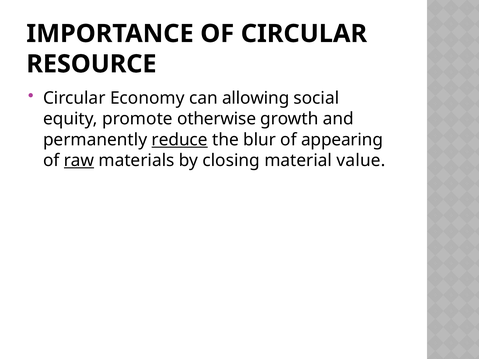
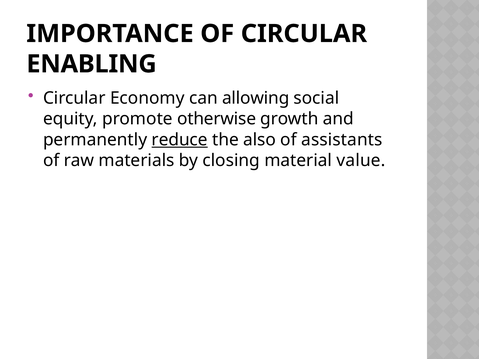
RESOURCE: RESOURCE -> ENABLING
blur: blur -> also
appearing: appearing -> assistants
raw underline: present -> none
